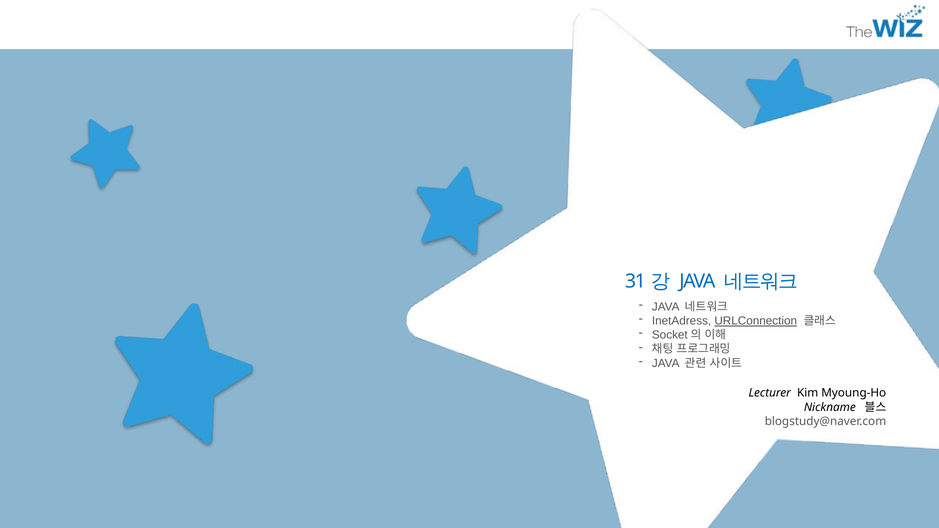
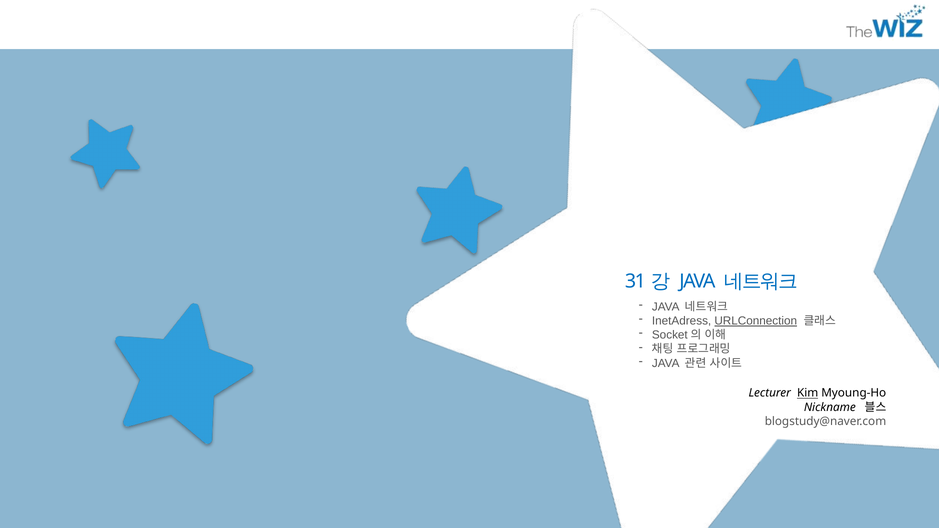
Kim underline: none -> present
